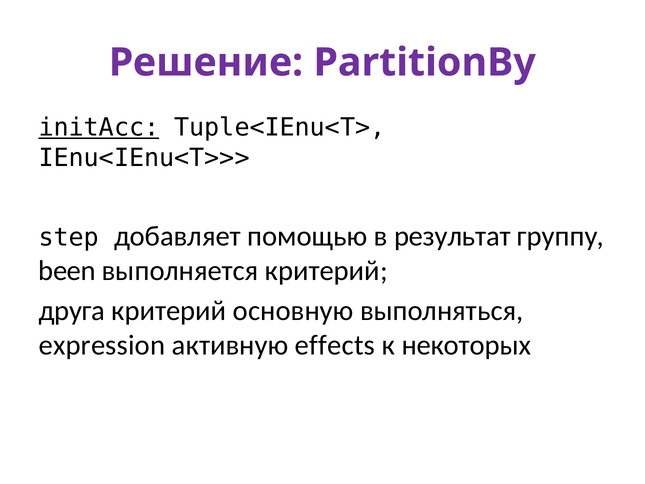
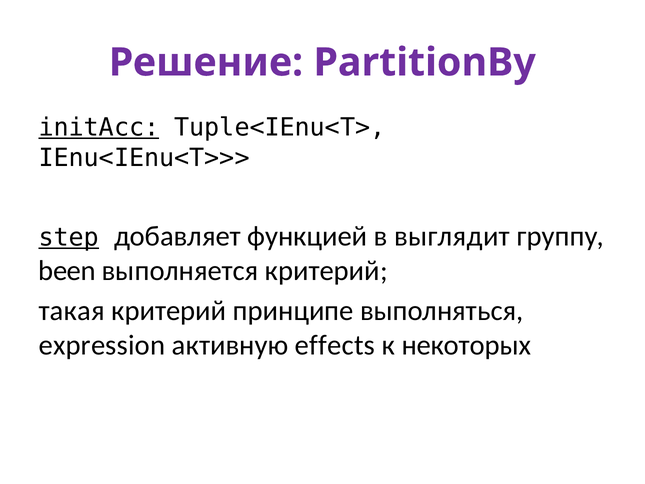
step underline: none -> present
помощью: помощью -> функцией
результат: результат -> выглядит
друга: друга -> такая
основную: основную -> принципе
